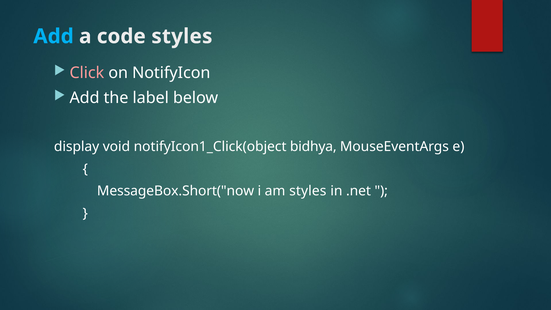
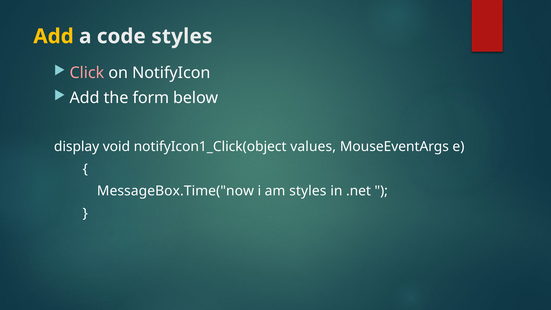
Add at (54, 36) colour: light blue -> yellow
label: label -> form
bidhya: bidhya -> values
MessageBox.Short("now: MessageBox.Short("now -> MessageBox.Time("now
